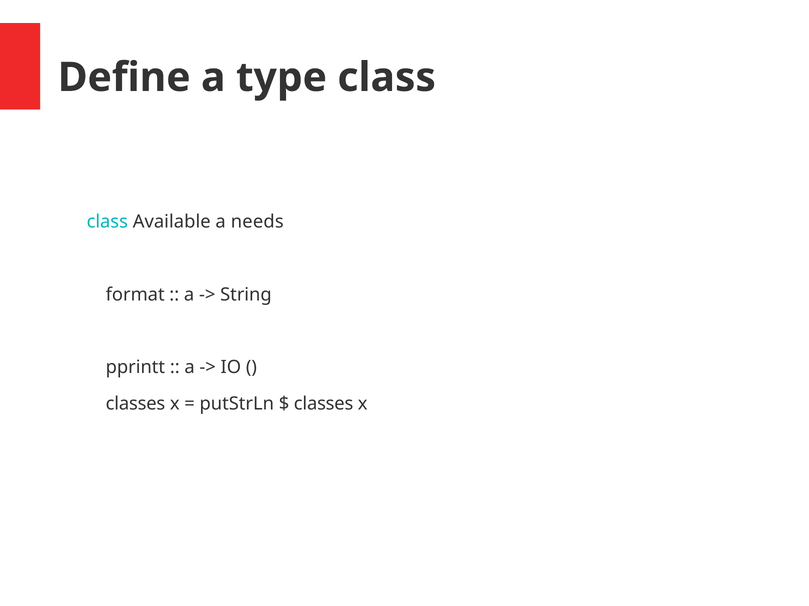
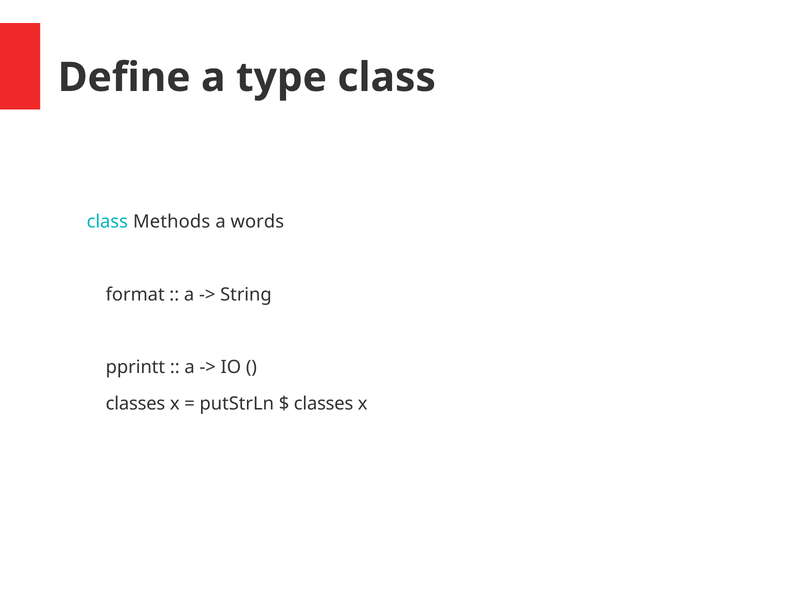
Available: Available -> Methods
needs: needs -> words
